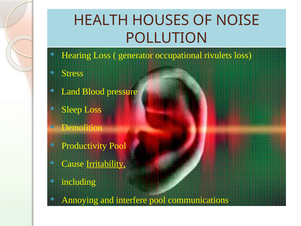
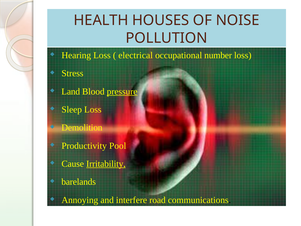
generator: generator -> electrical
rivulets: rivulets -> number
pressure underline: none -> present
including: including -> barelands
interfere pool: pool -> road
